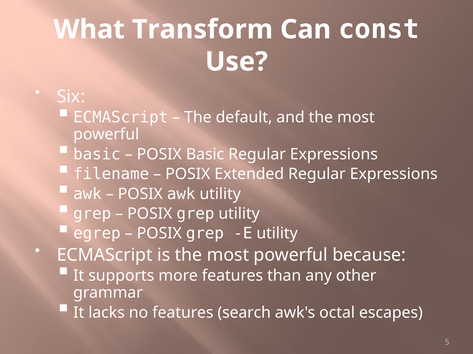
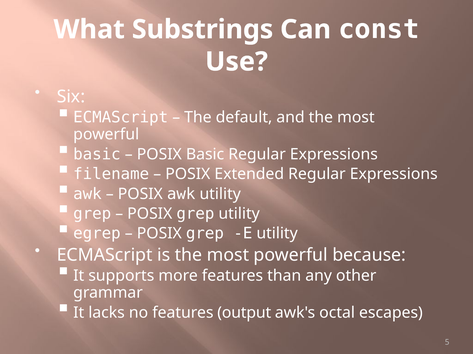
Transform: Transform -> Substrings
search: search -> output
